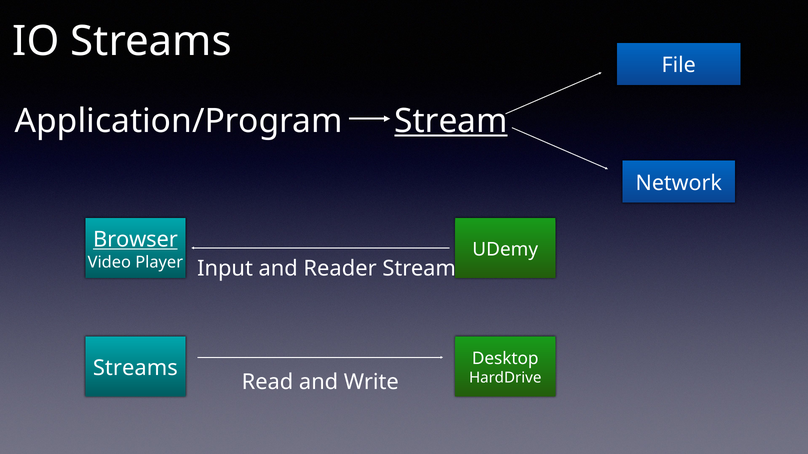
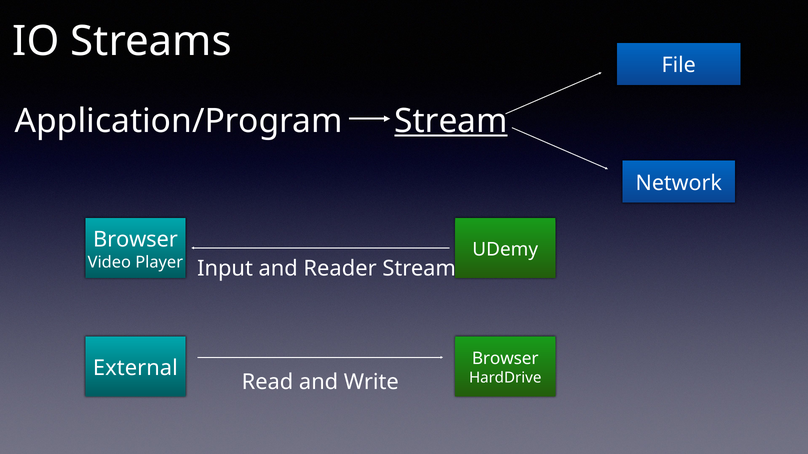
Browser at (135, 240) underline: present -> none
Desktop at (505, 359): Desktop -> Browser
Streams at (135, 368): Streams -> External
